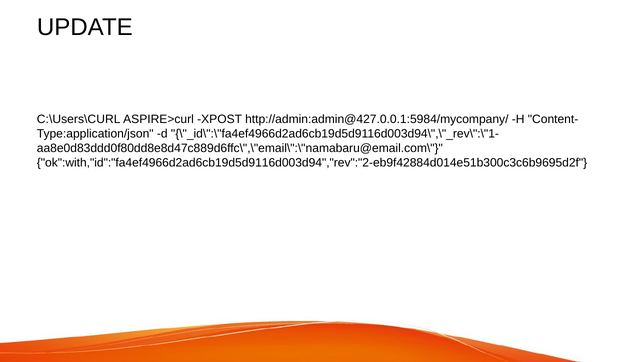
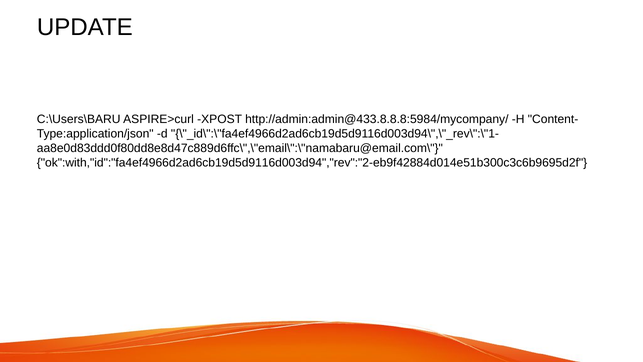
C:\Users\CURL: C:\Users\CURL -> C:\Users\BARU
http://admin:admin@427.0.0.1:5984/mycompany/: http://admin:admin@427.0.0.1:5984/mycompany/ -> http://admin:admin@433.8.8.8:5984/mycompany/
